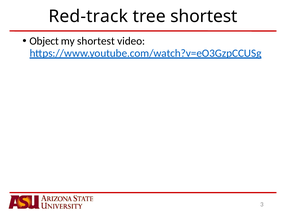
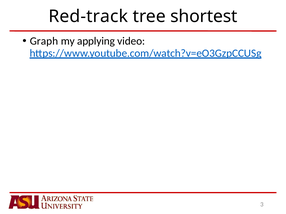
Object: Object -> Graph
my shortest: shortest -> applying
